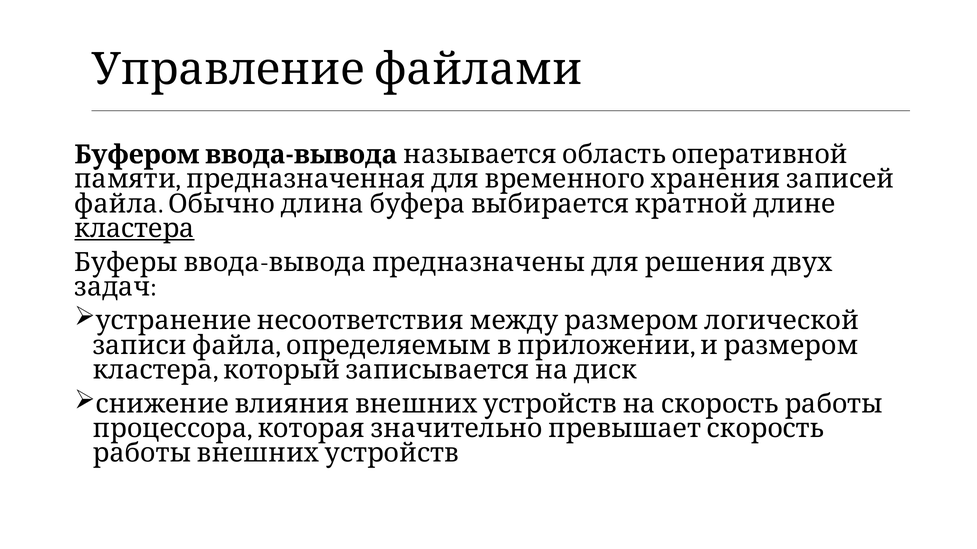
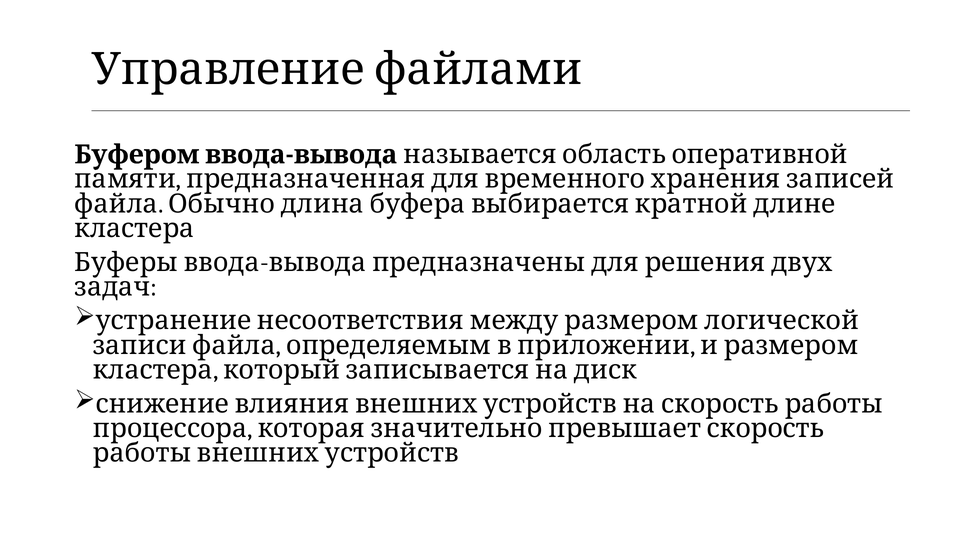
кластера at (135, 229) underline: present -> none
